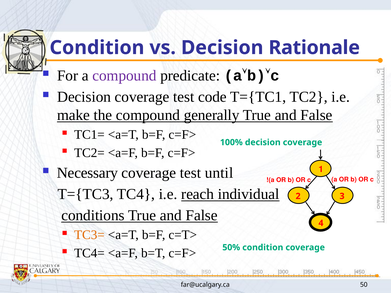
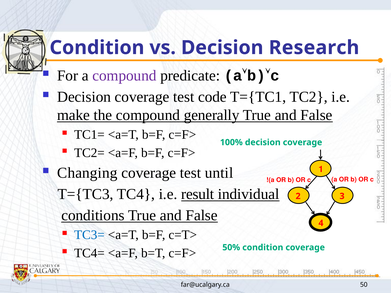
Rationale: Rationale -> Research
Necessary: Necessary -> Changing
reach: reach -> result
TC3= colour: orange -> blue
